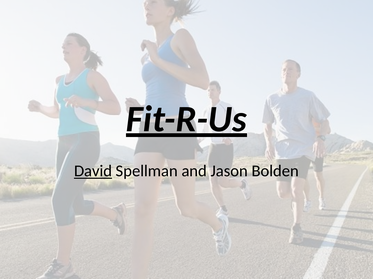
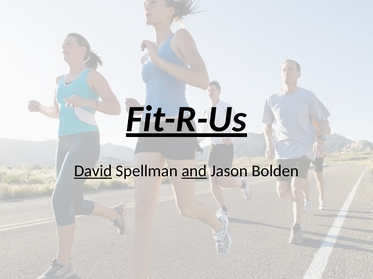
and underline: none -> present
